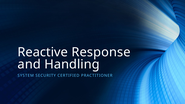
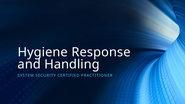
Reactive: Reactive -> Hygiene
